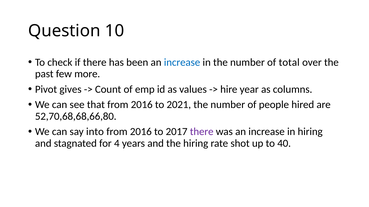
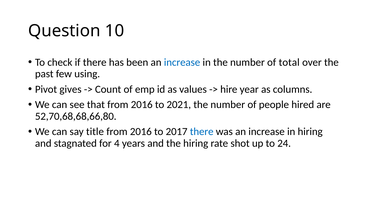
more: more -> using
into: into -> title
there at (202, 132) colour: purple -> blue
40: 40 -> 24
